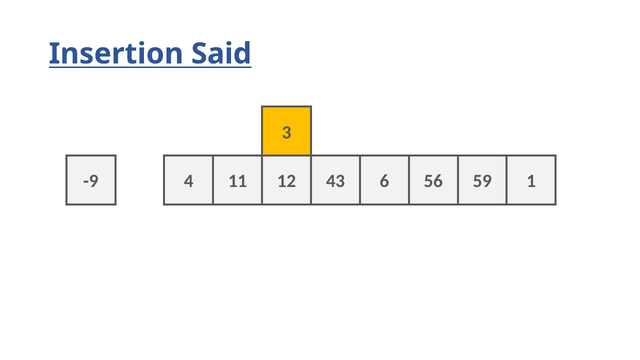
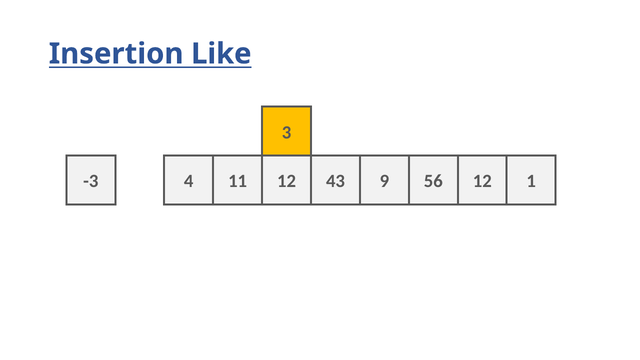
Said: Said -> Like
-9: -9 -> -3
6: 6 -> 9
56 59: 59 -> 12
